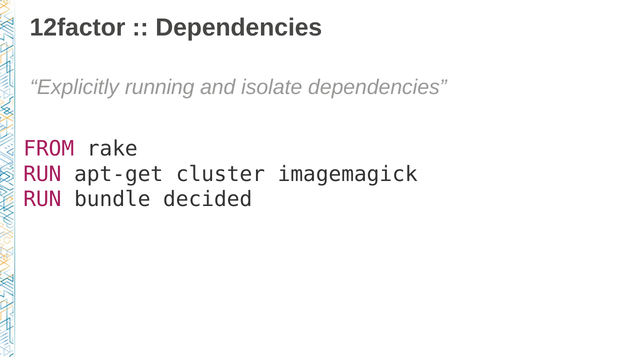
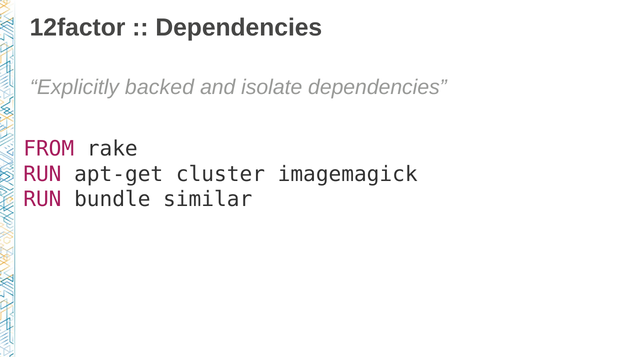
running: running -> backed
decided: decided -> similar
